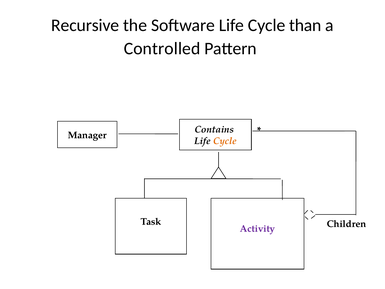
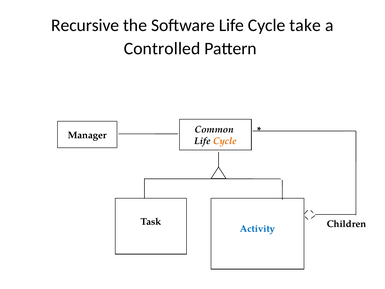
than: than -> take
Contains: Contains -> Common
Activity colour: purple -> blue
